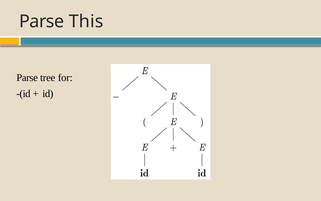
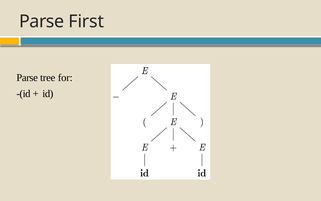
This: This -> First
